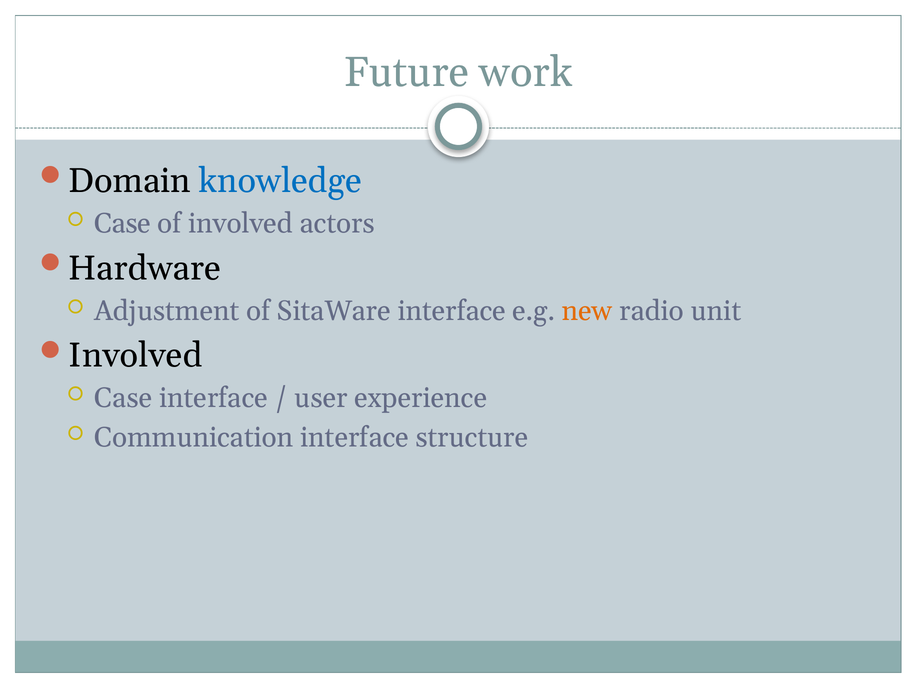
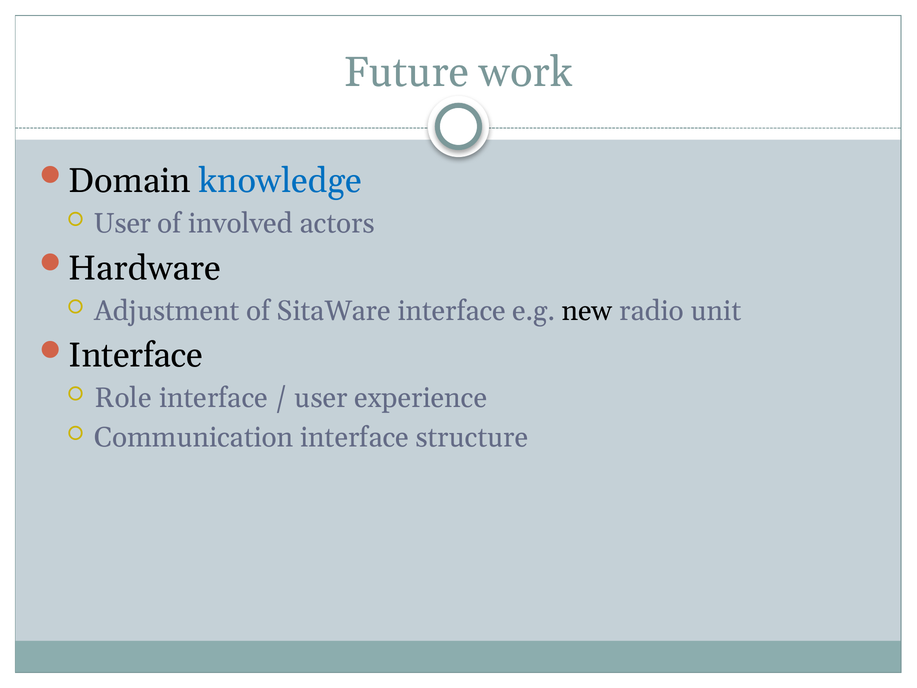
Case at (122, 223): Case -> User
new colour: orange -> black
Involved at (135, 355): Involved -> Interface
Case at (123, 398): Case -> Role
